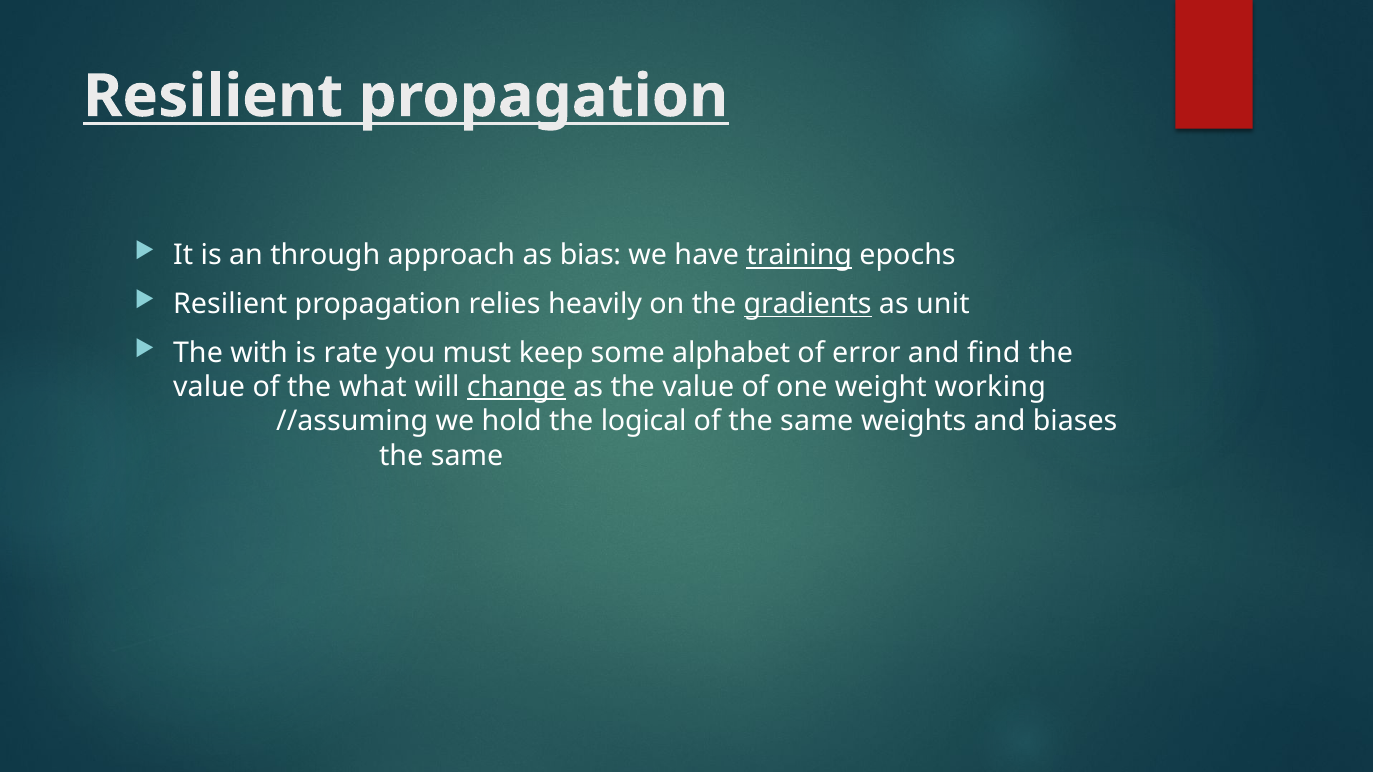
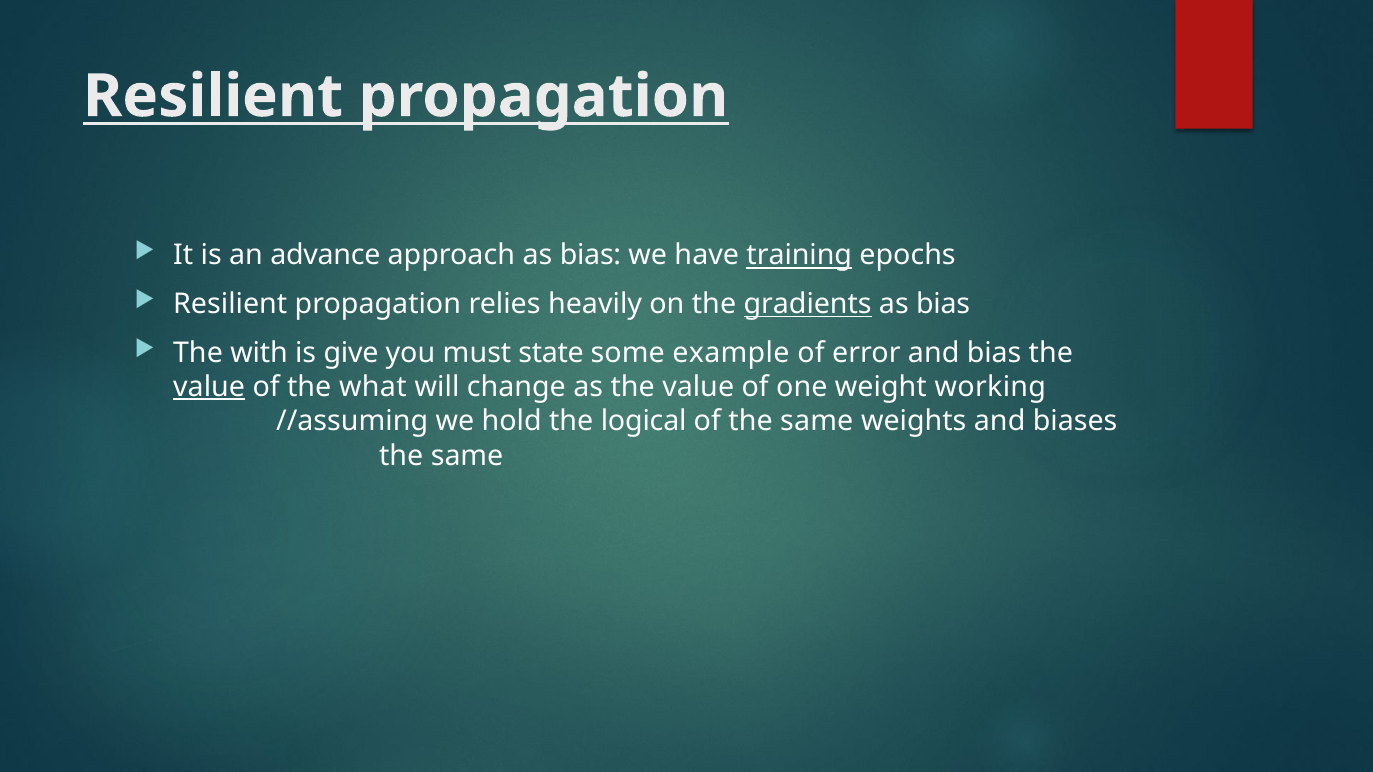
through: through -> advance
unit at (943, 304): unit -> bias
rate: rate -> give
keep: keep -> state
alphabet: alphabet -> example
and find: find -> bias
value at (209, 387) underline: none -> present
change underline: present -> none
